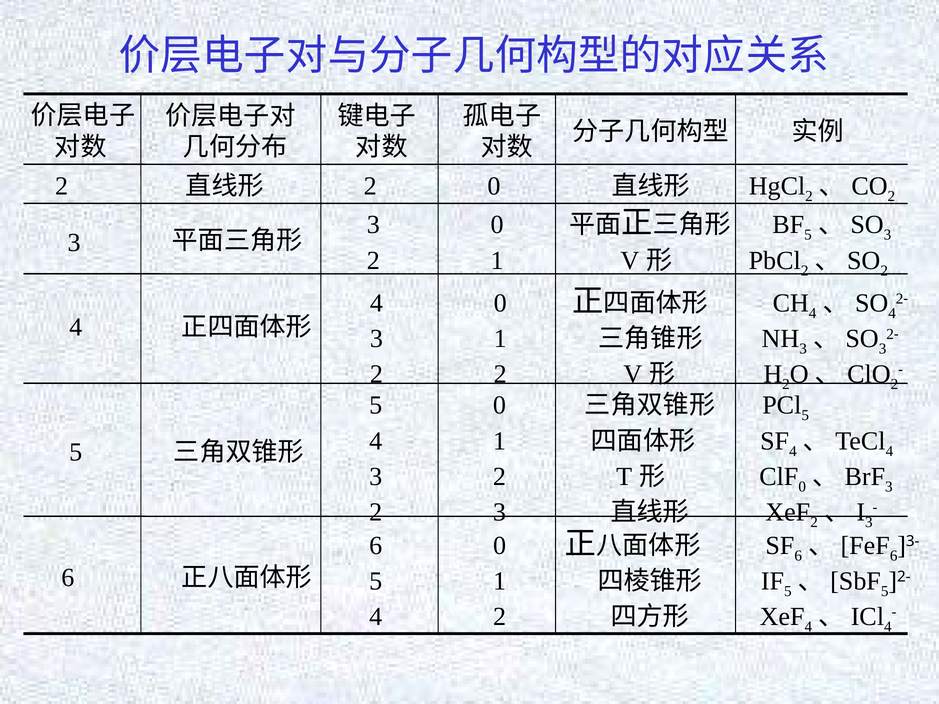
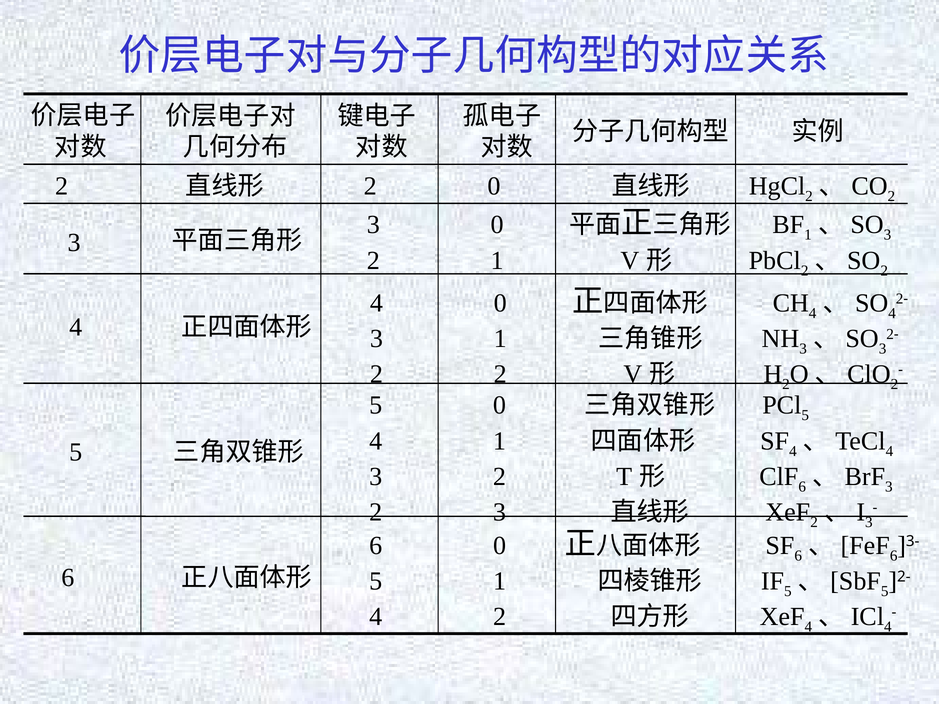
5 at (808, 235): 5 -> 1
0 at (802, 487): 0 -> 6
